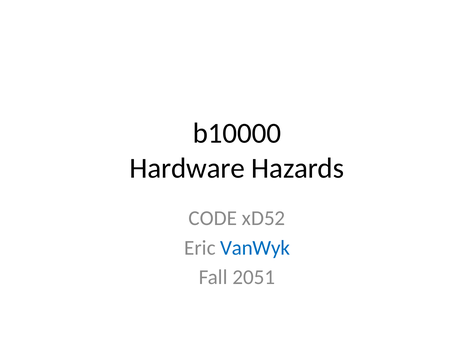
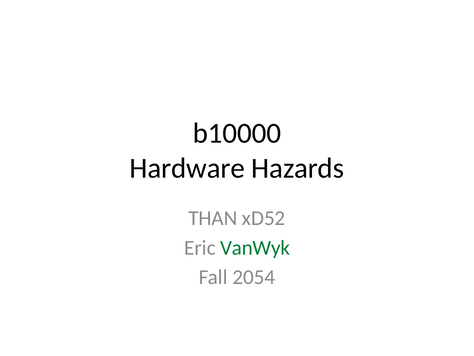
CODE: CODE -> THAN
VanWyk colour: blue -> green
2051: 2051 -> 2054
